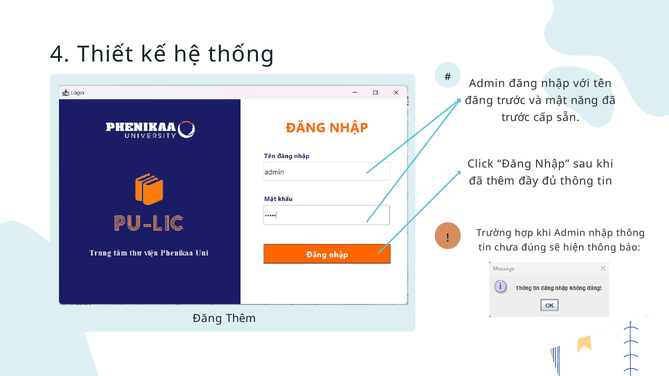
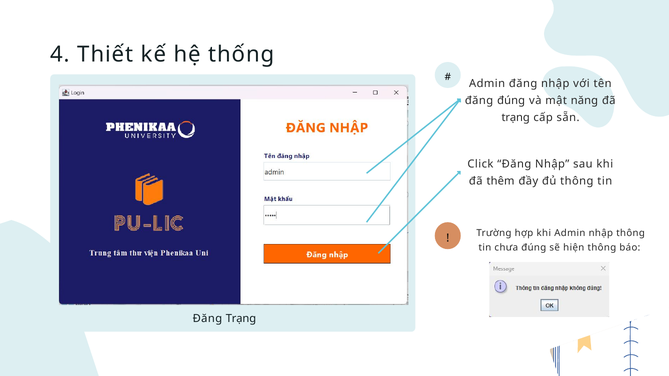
đăng trước: trước -> đúng
trước at (516, 118): trước -> trạng
Đăng Thêm: Thêm -> Trạng
